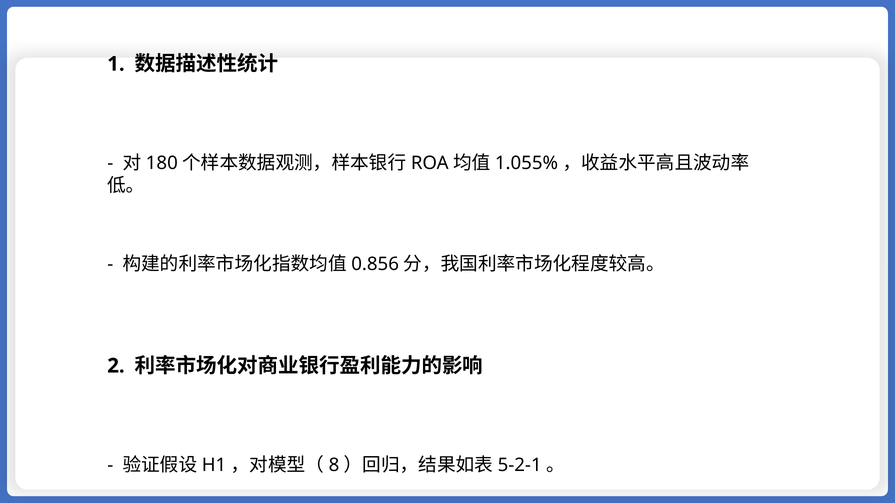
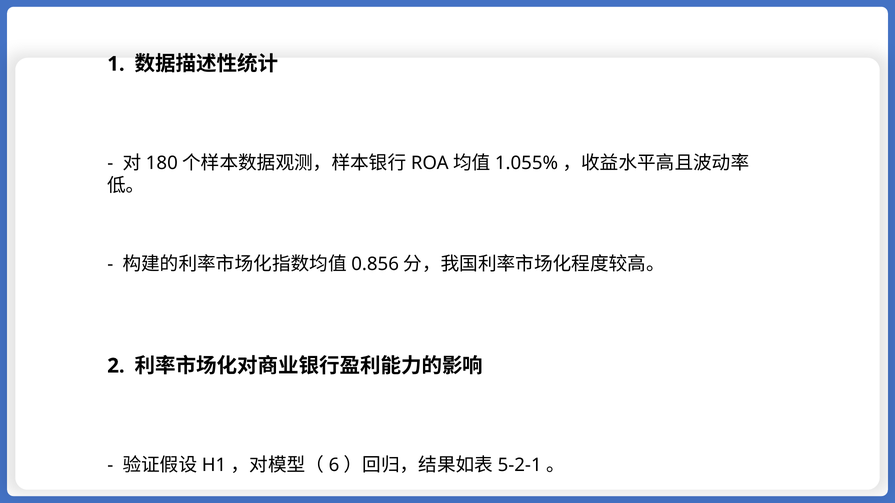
8: 8 -> 6
